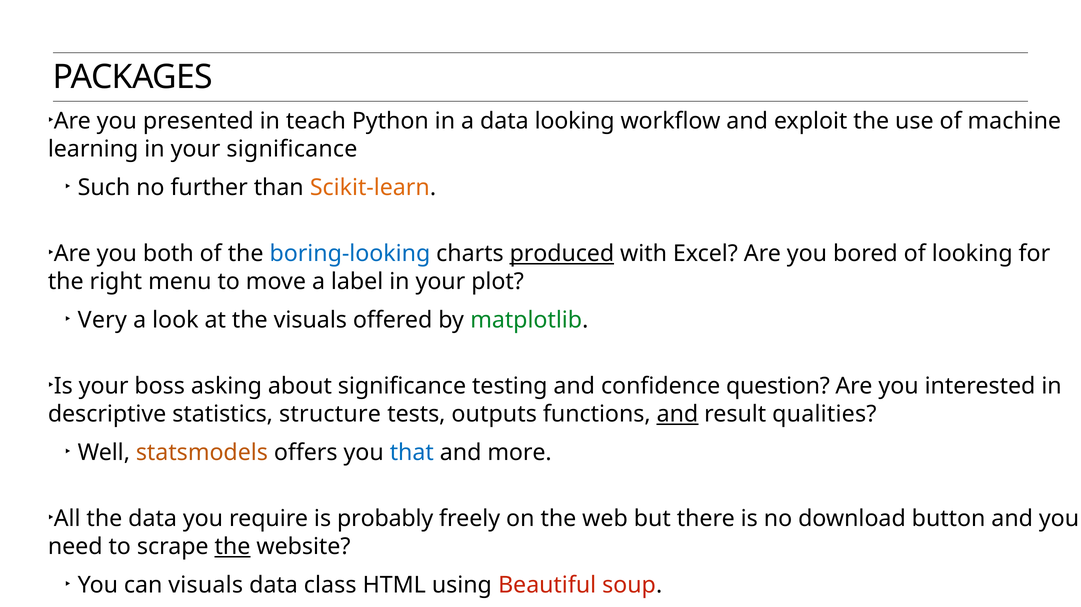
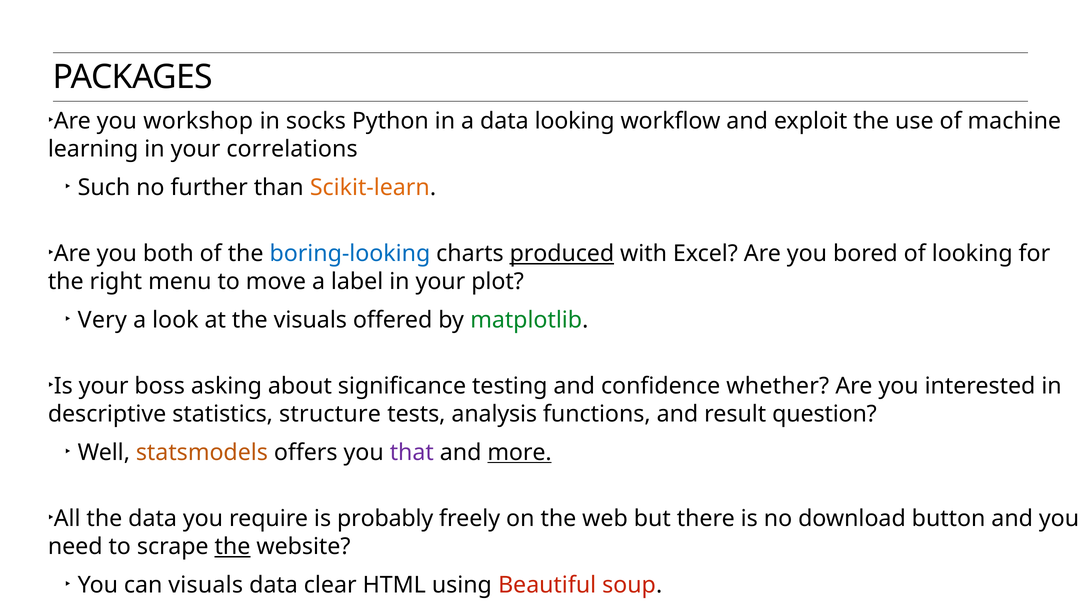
presented: presented -> workshop
teach: teach -> socks
your significance: significance -> correlations
question: question -> whether
outputs: outputs -> analysis
and at (677, 414) underline: present -> none
qualities: qualities -> question
that colour: blue -> purple
more underline: none -> present
class: class -> clear
